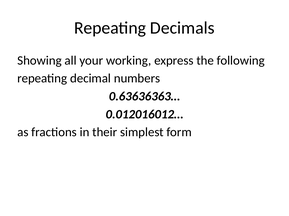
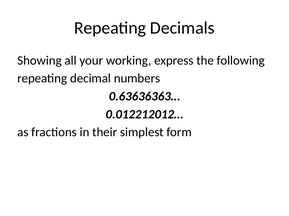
0.012016012…: 0.012016012… -> 0.012212012…
